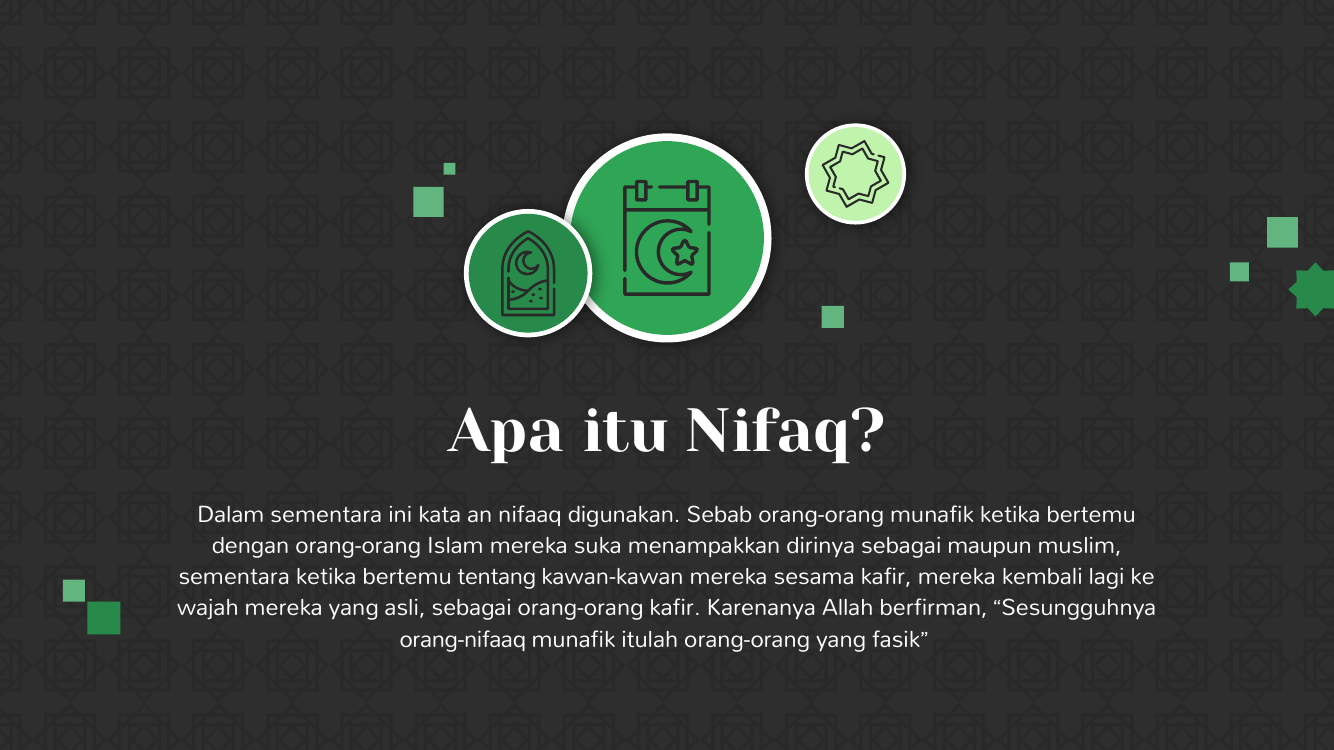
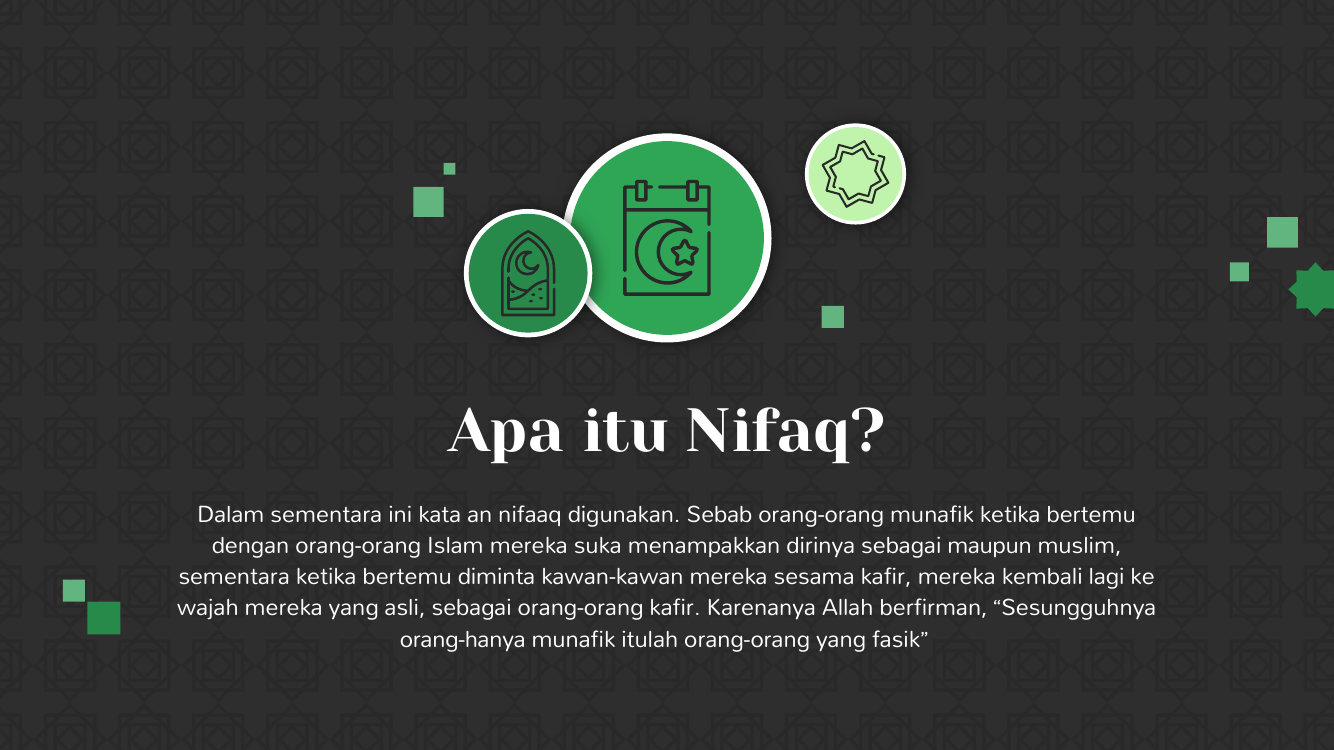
tentang: tentang -> diminta
orang-nifaaq: orang-nifaaq -> orang-hanya
